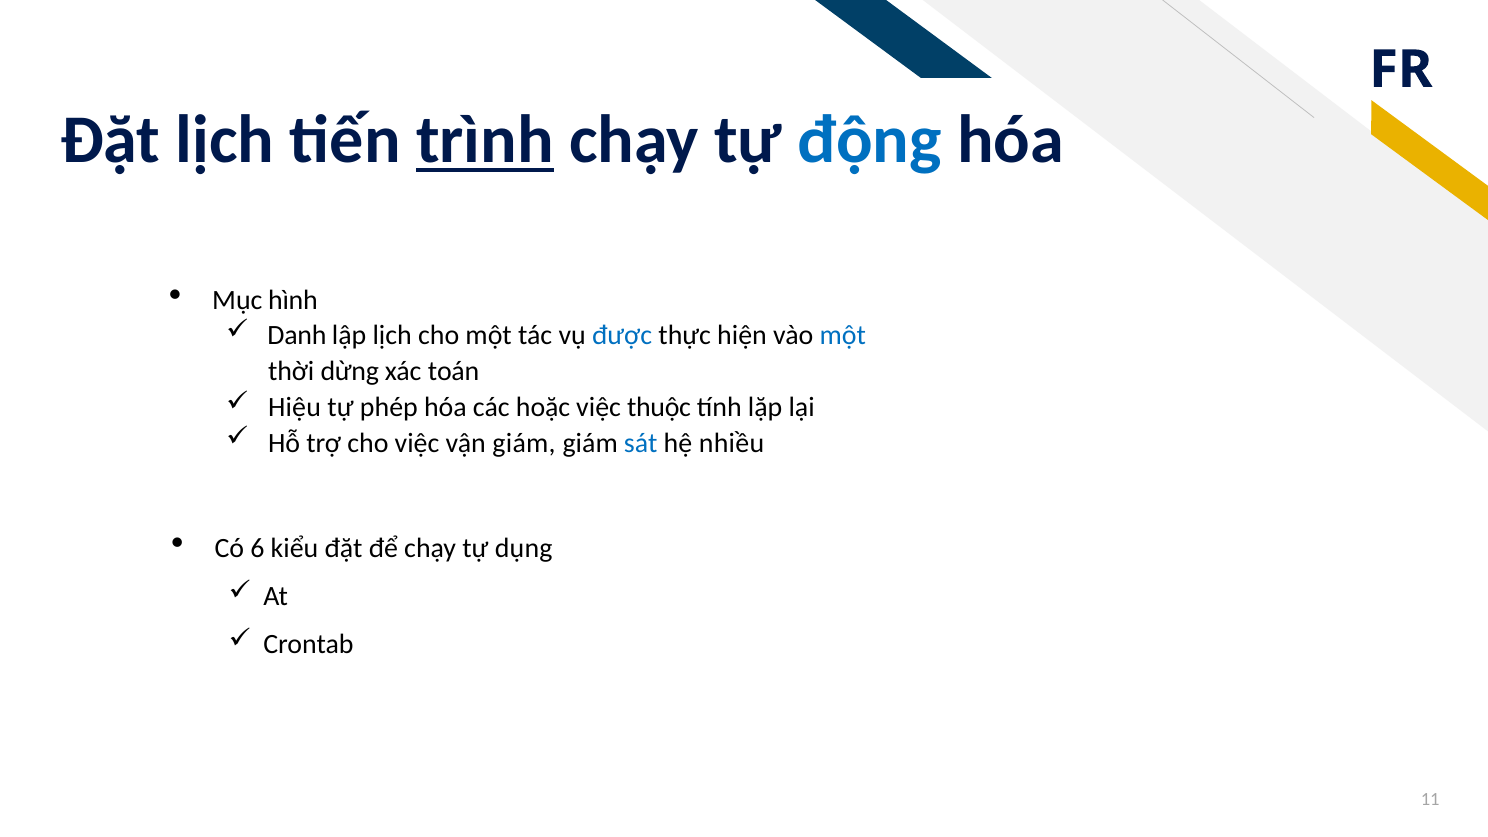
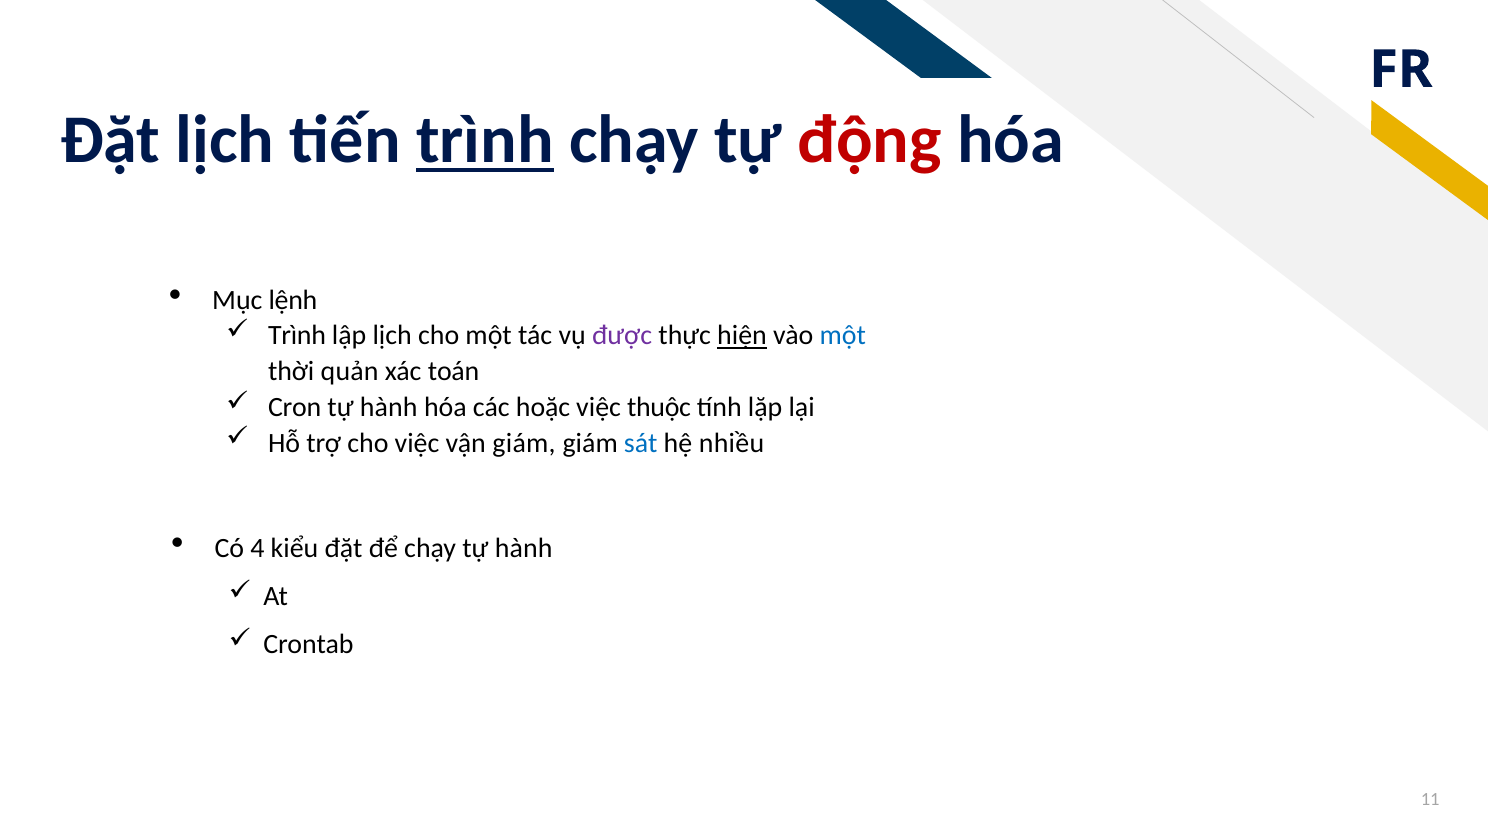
động colour: blue -> red
hình: hình -> lệnh
Danh at (297, 336): Danh -> Trình
được colour: blue -> purple
hiện underline: none -> present
dừng: dừng -> quản
Hiệu: Hiệu -> Cron
phép at (389, 407): phép -> hành
6: 6 -> 4
chạy tự dụng: dụng -> hành
